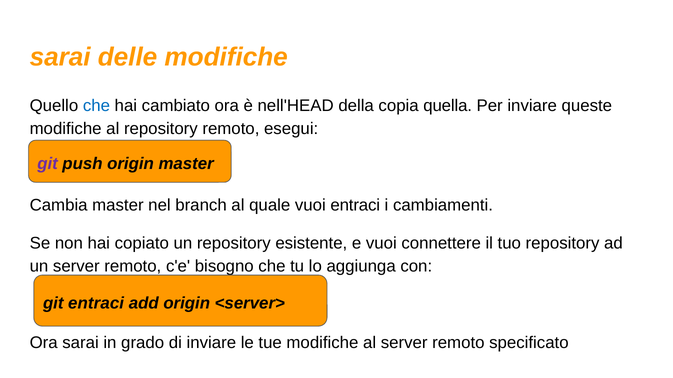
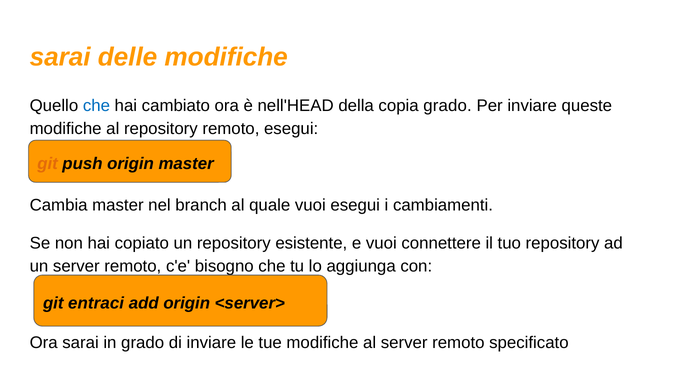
copia quella: quella -> grado
git at (48, 164) colour: purple -> orange
vuoi entraci: entraci -> esegui
